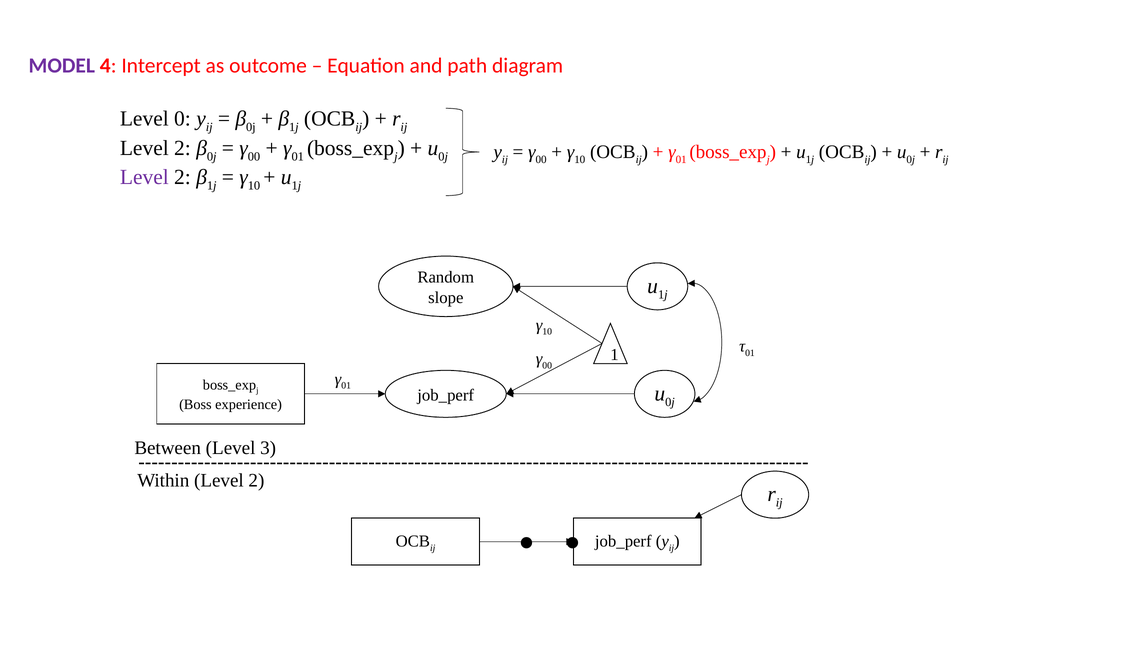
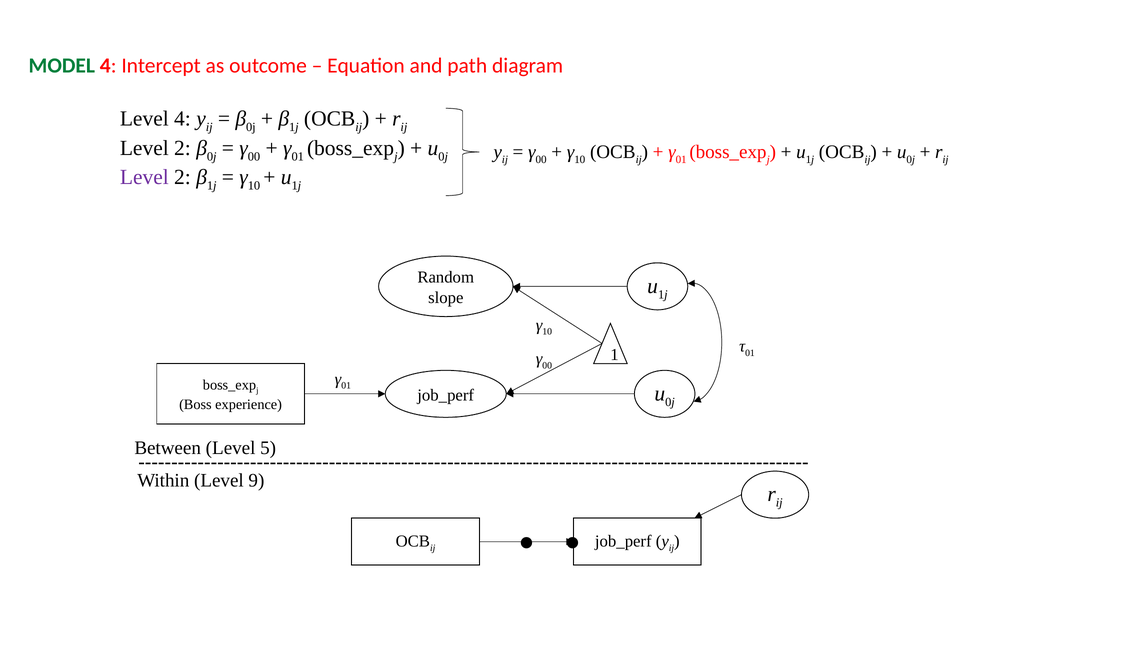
MODEL colour: purple -> green
Level 0: 0 -> 4
3: 3 -> 5
Within Level 2: 2 -> 9
